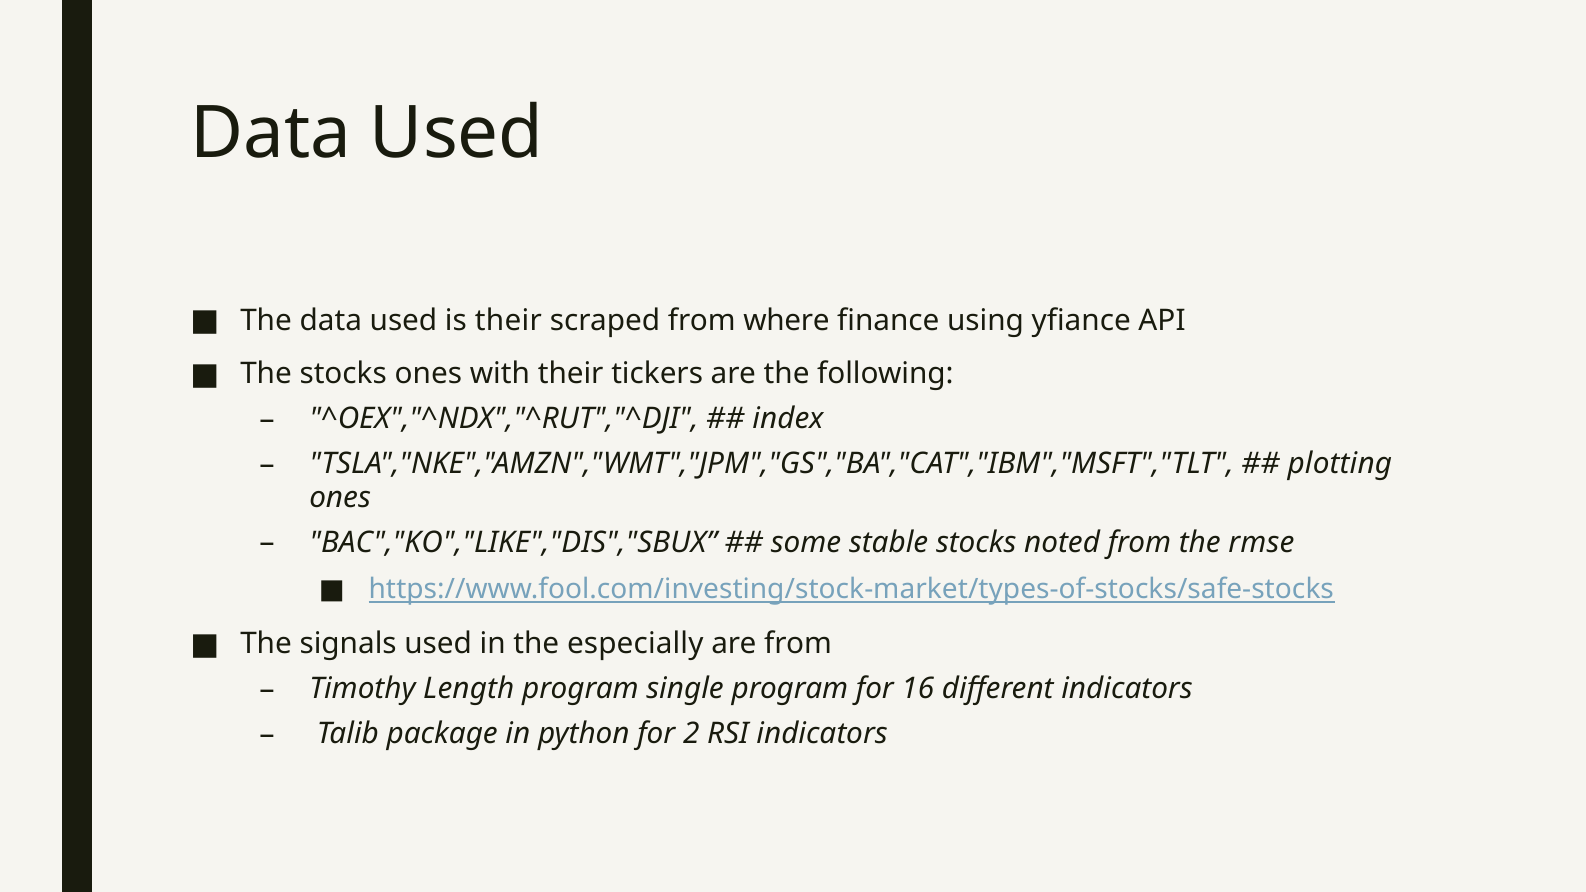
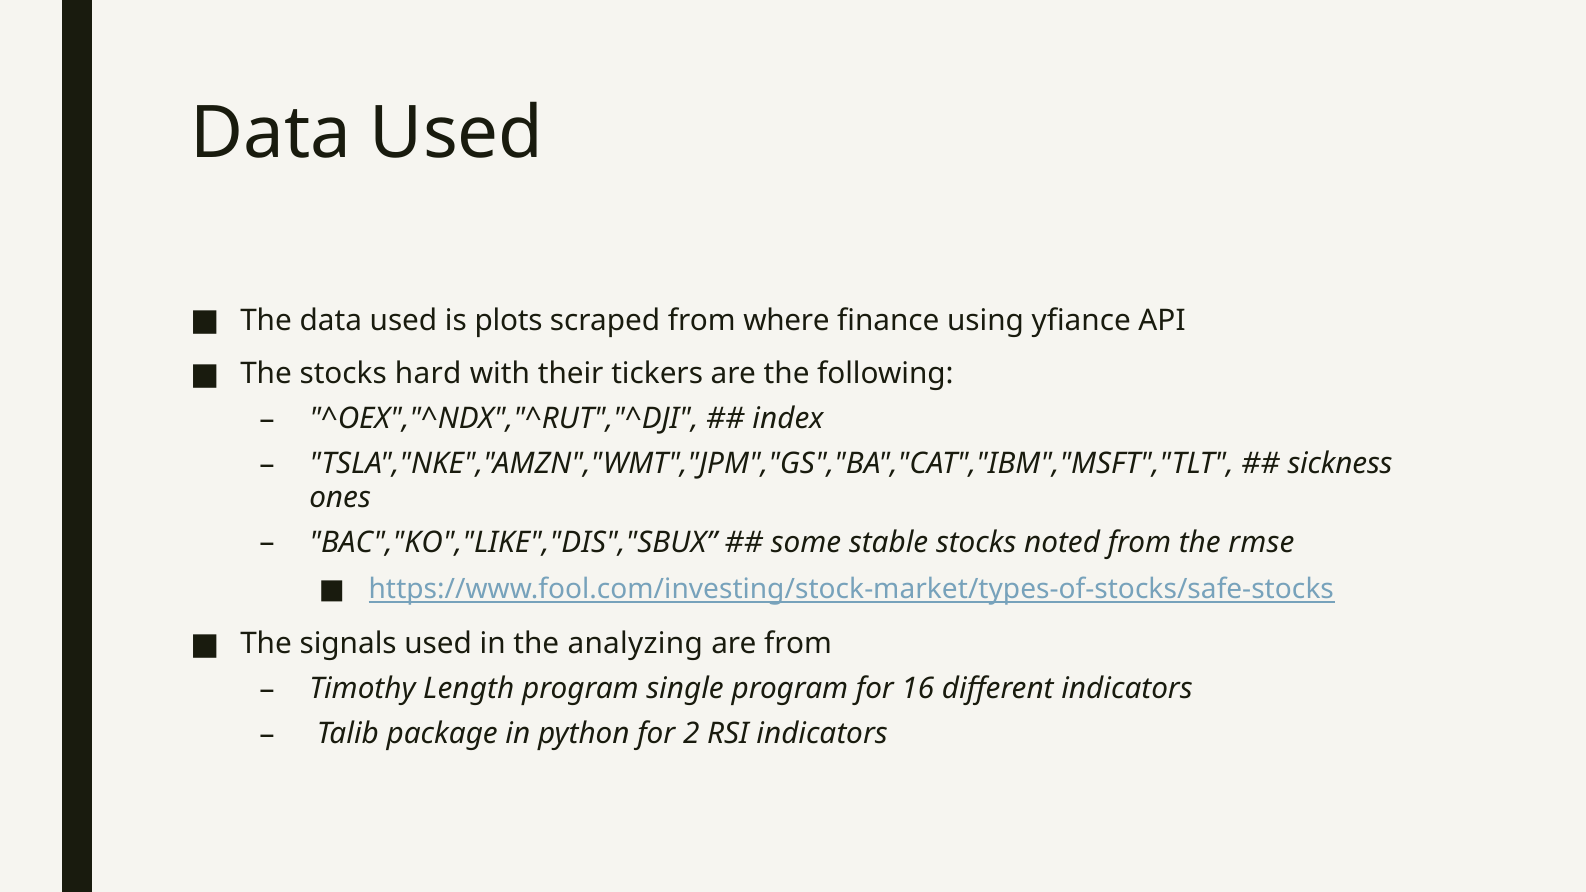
is their: their -> plots
stocks ones: ones -> hard
plotting: plotting -> sickness
especially: especially -> analyzing
